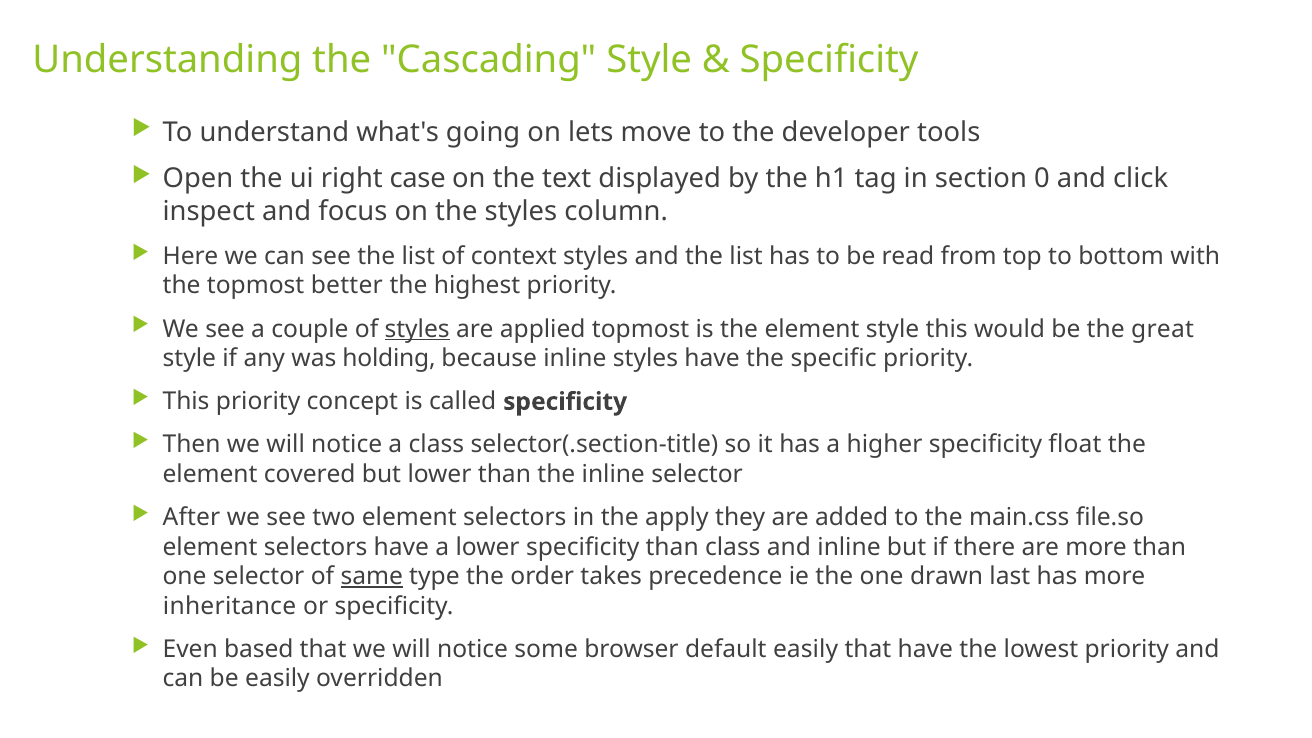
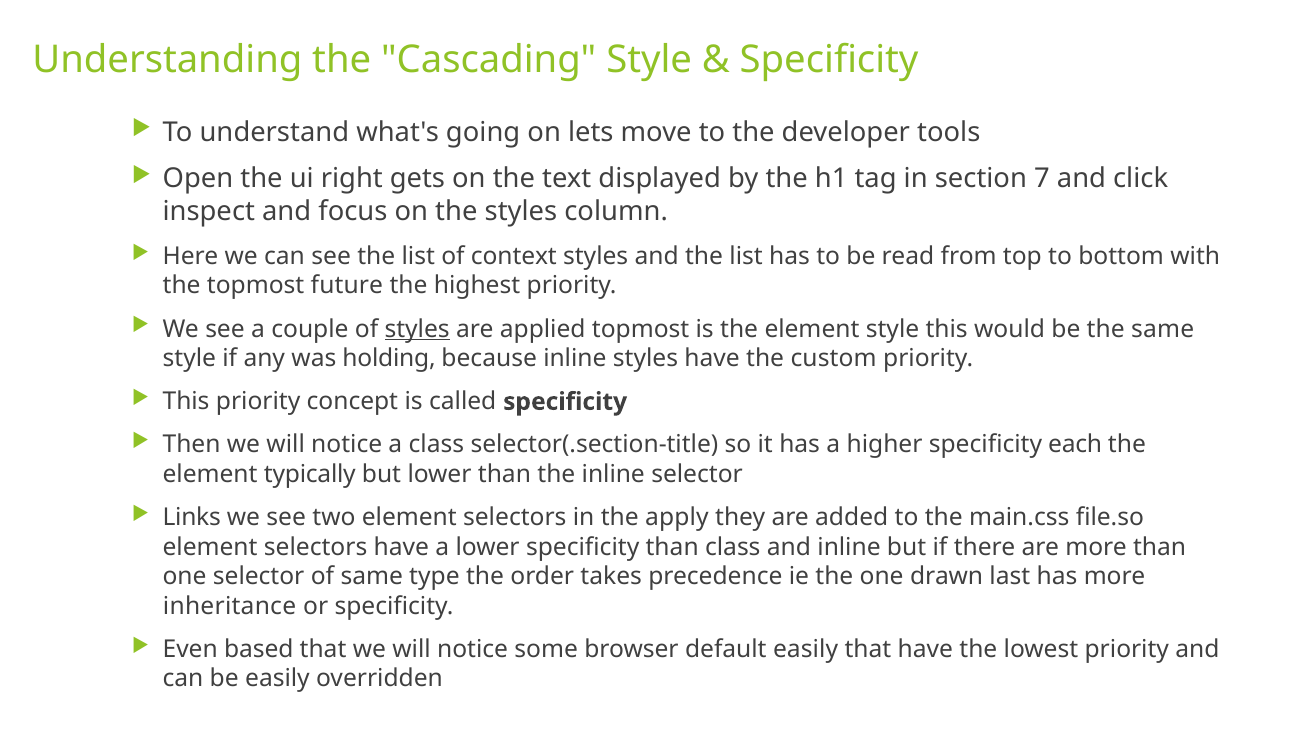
case: case -> gets
0: 0 -> 7
better: better -> future
the great: great -> same
specific: specific -> custom
float: float -> each
covered: covered -> typically
After: After -> Links
same at (372, 577) underline: present -> none
